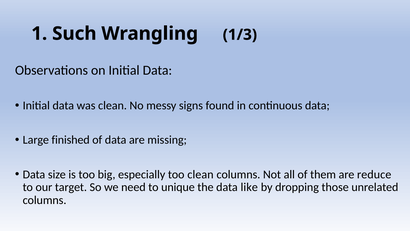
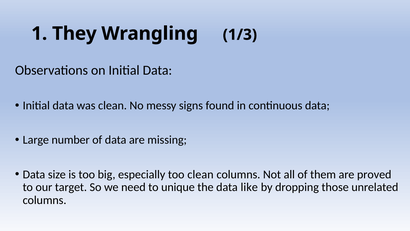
Such: Such -> They
finished: finished -> number
reduce: reduce -> proved
